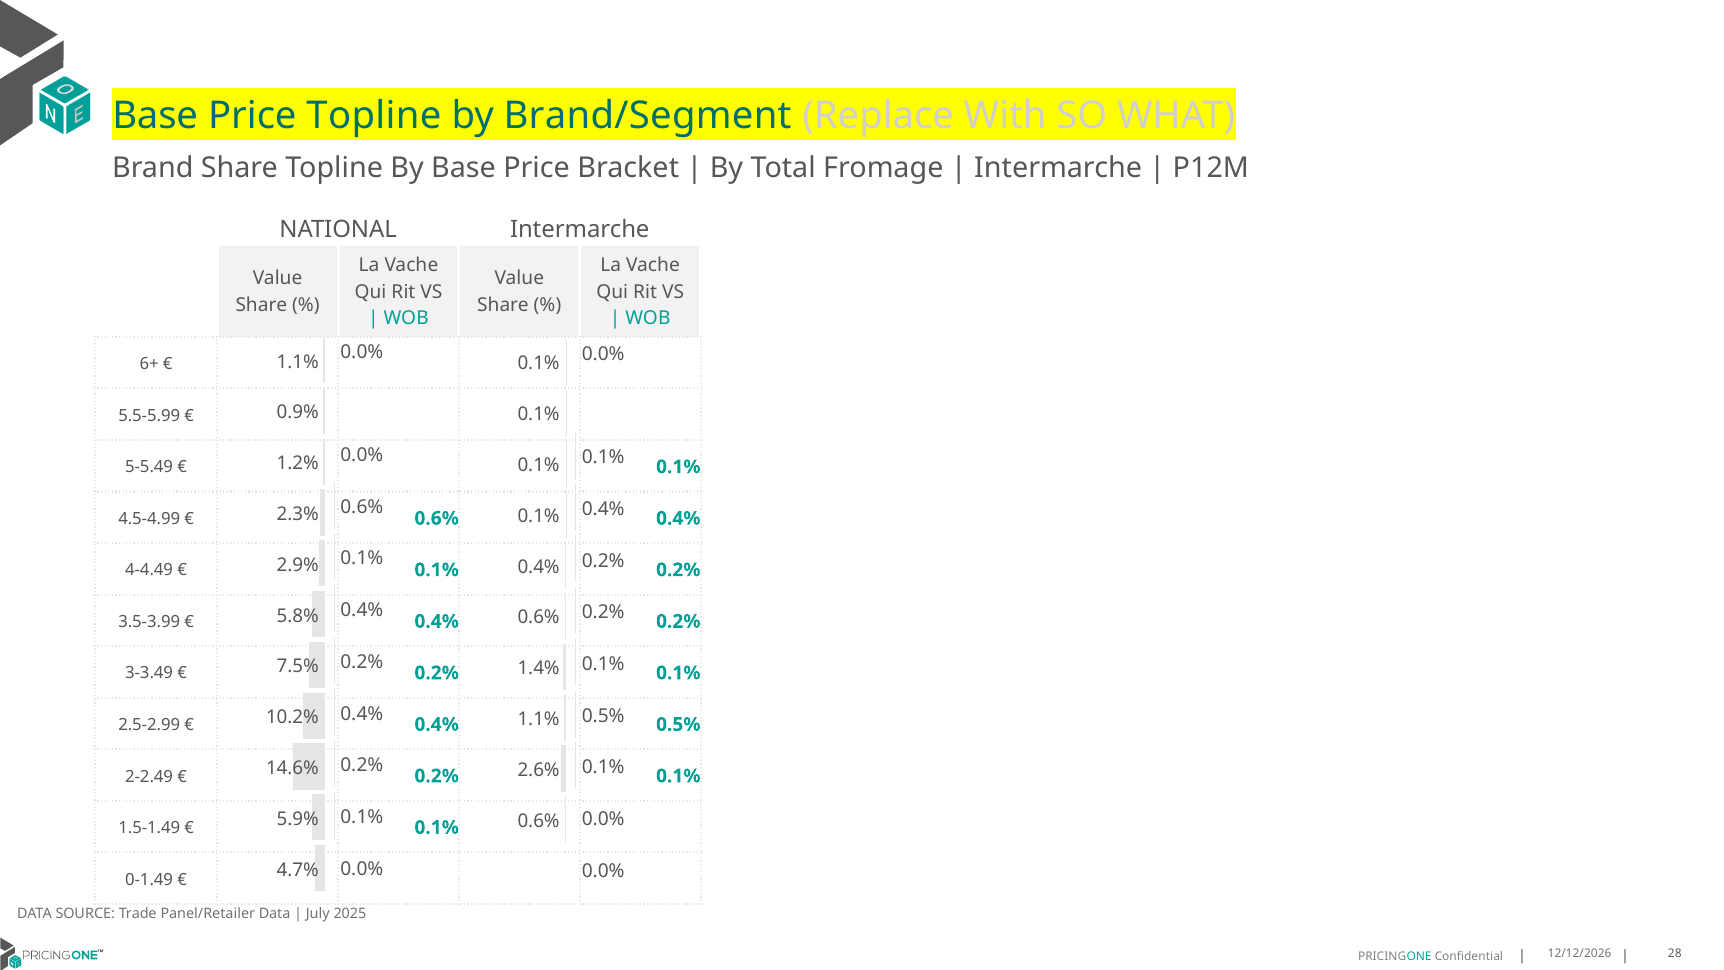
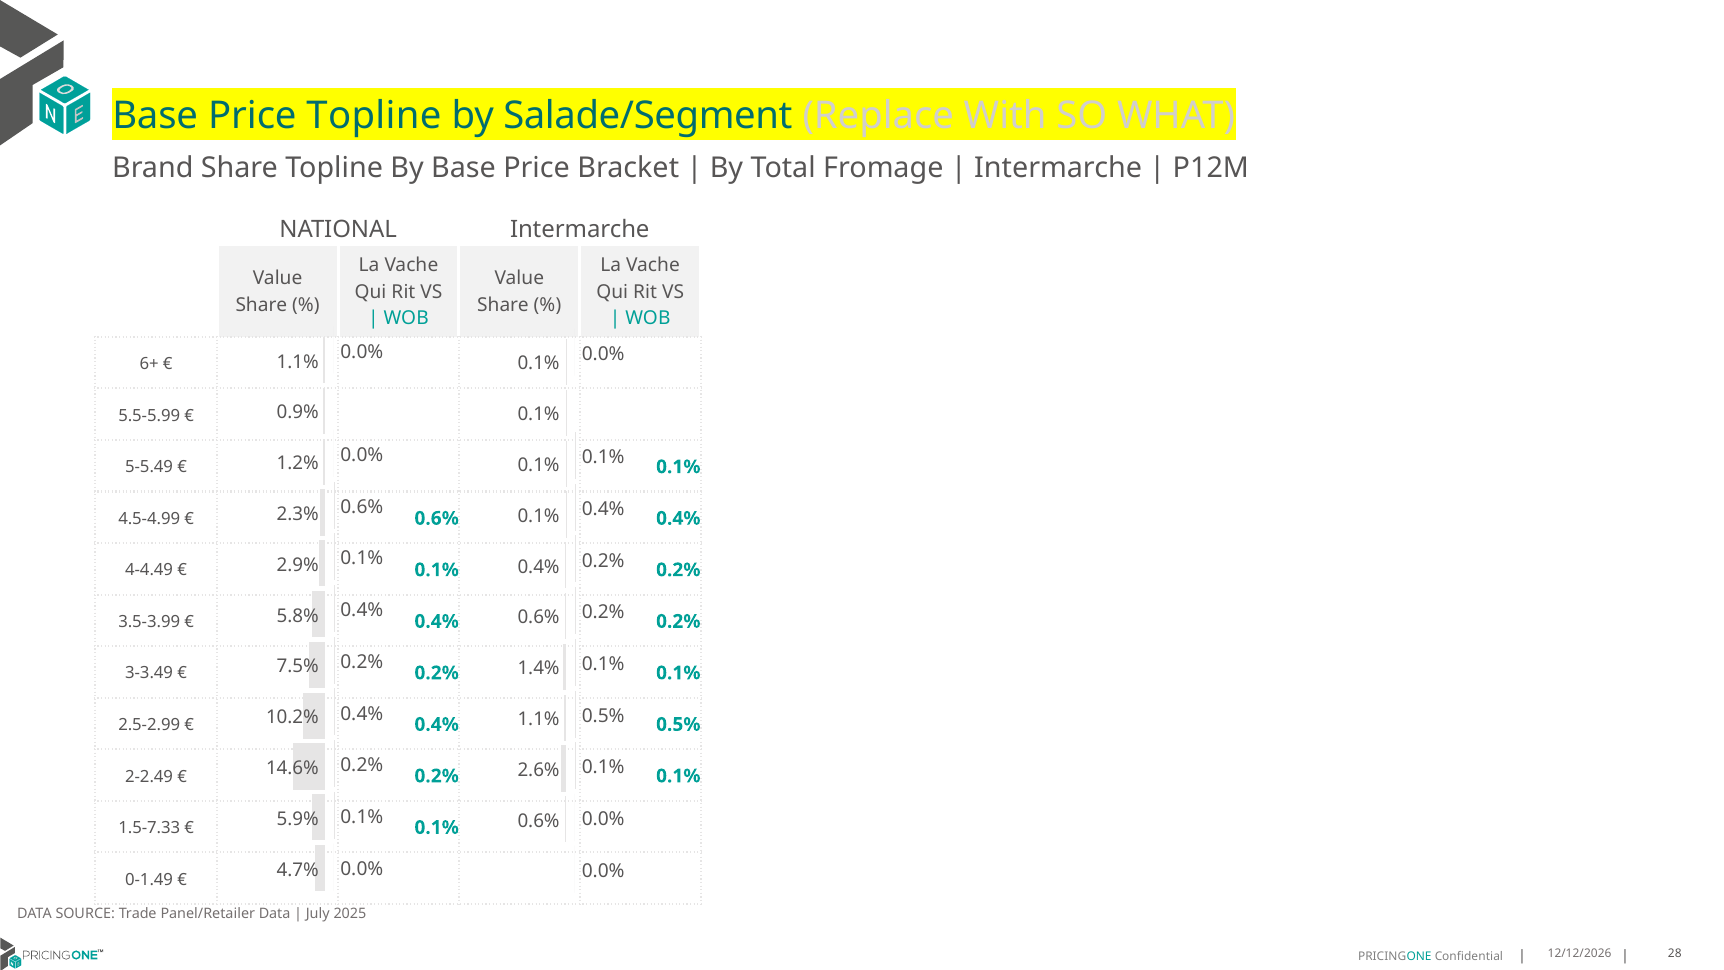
Brand/Segment: Brand/Segment -> Salade/Segment
1.5-1.49: 1.5-1.49 -> 1.5-7.33
